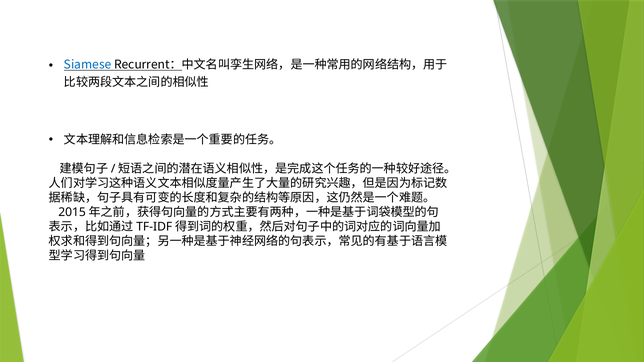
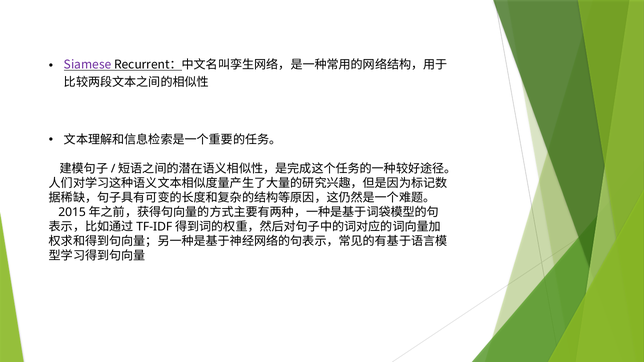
Siamese colour: blue -> purple
